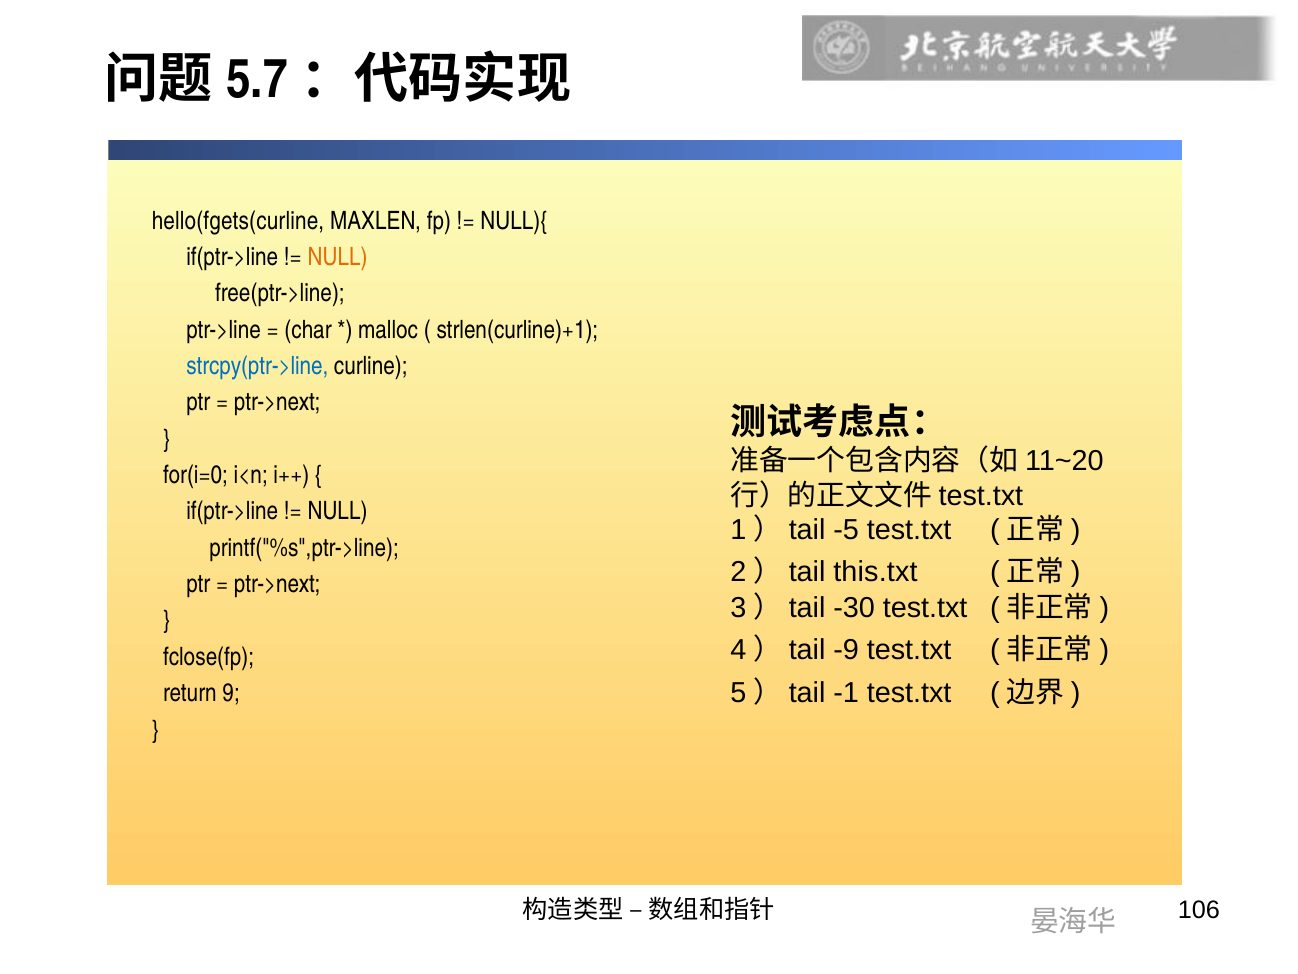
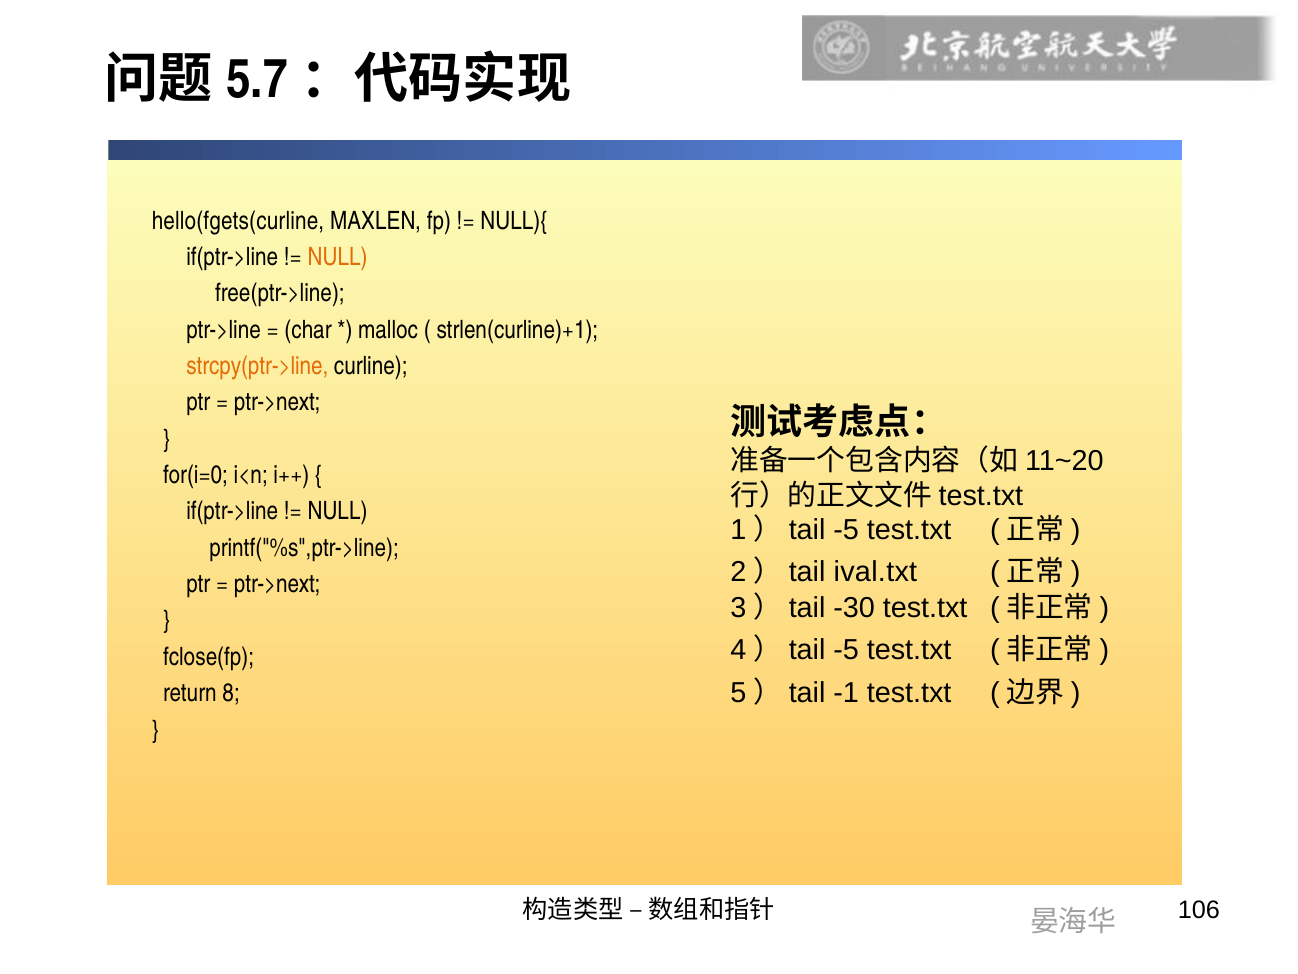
strcpy(ptr->line colour: blue -> orange
this.txt: this.txt -> ival.txt
4）tail -9: -9 -> -5
9: 9 -> 8
